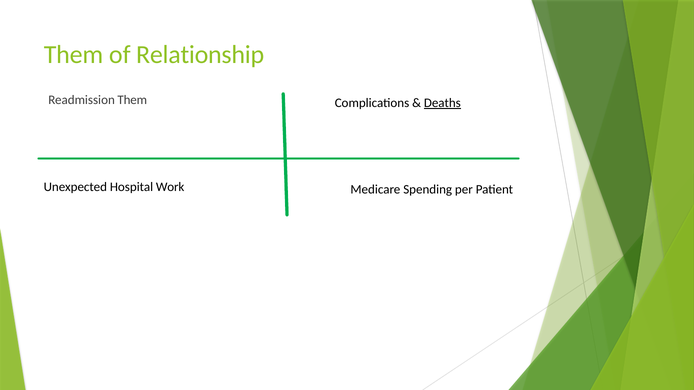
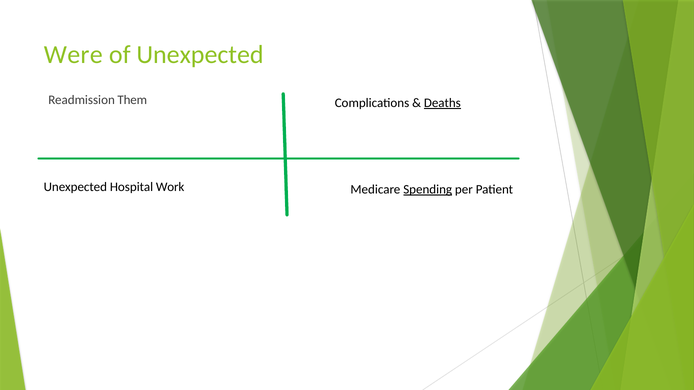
Them at (74, 55): Them -> Were
of Relationship: Relationship -> Unexpected
Spending underline: none -> present
